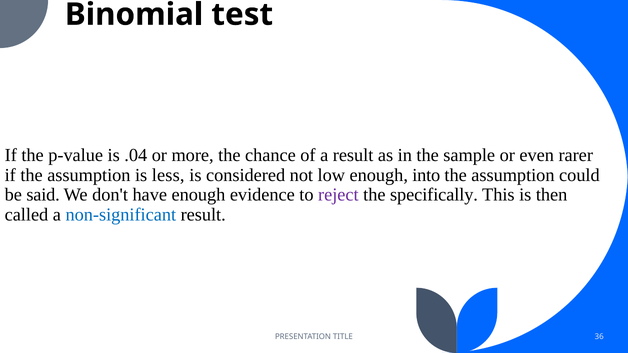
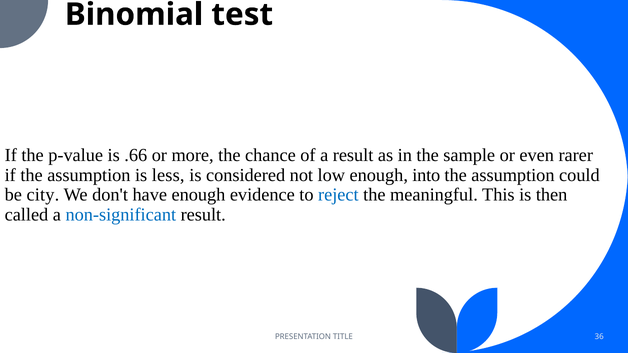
.04: .04 -> .66
said: said -> city
reject colour: purple -> blue
specifically: specifically -> meaningful
